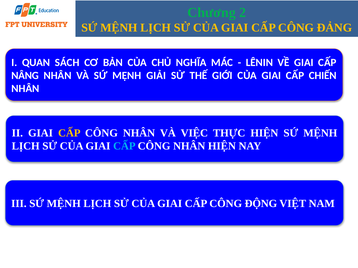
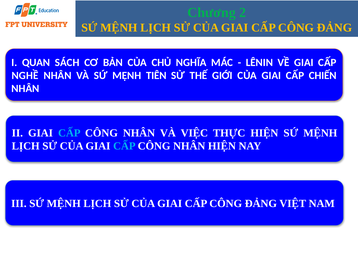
NÂNG: NÂNG -> NGHỀ
GIẢI: GIẢI -> TIÊN
CẤP at (69, 133) colour: yellow -> light blue
ĐỘNG at (261, 204): ĐỘNG -> ĐẢNG
